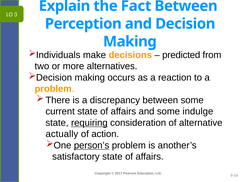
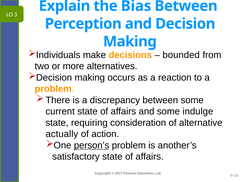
Fact: Fact -> Bias
predicted: predicted -> bounded
requiring underline: present -> none
